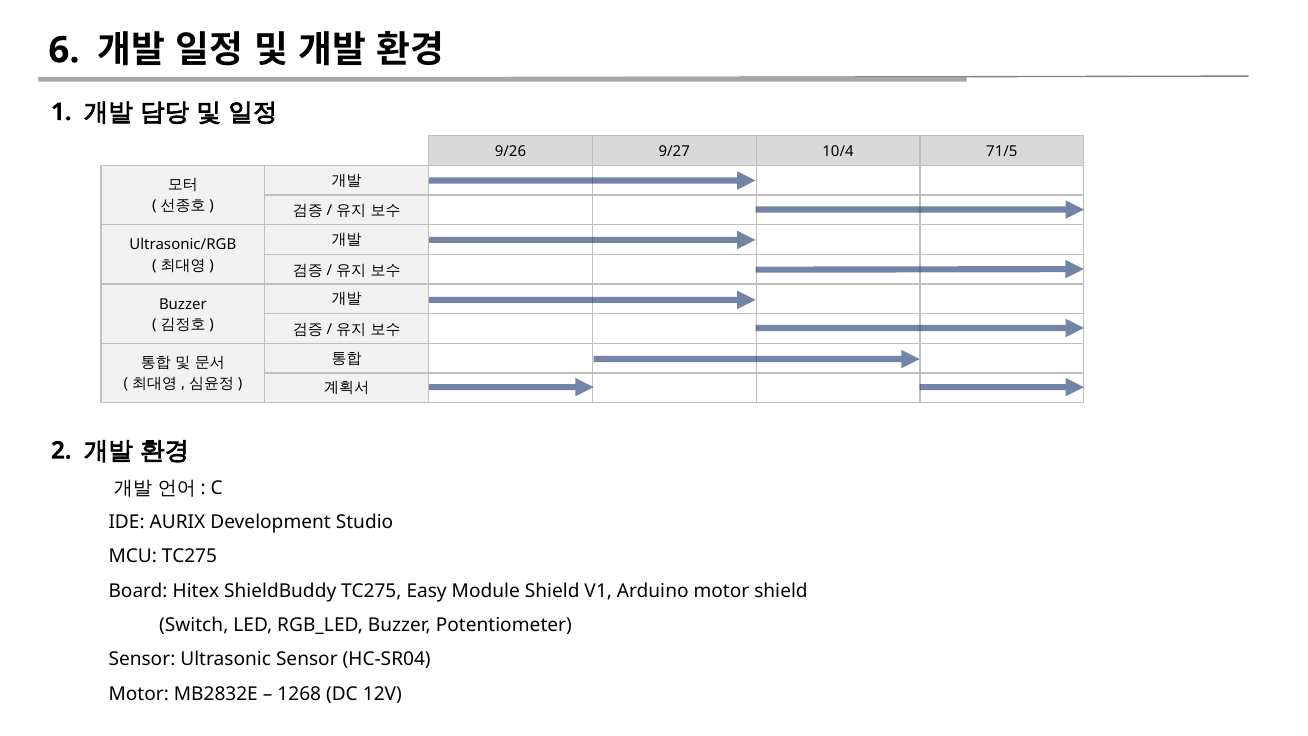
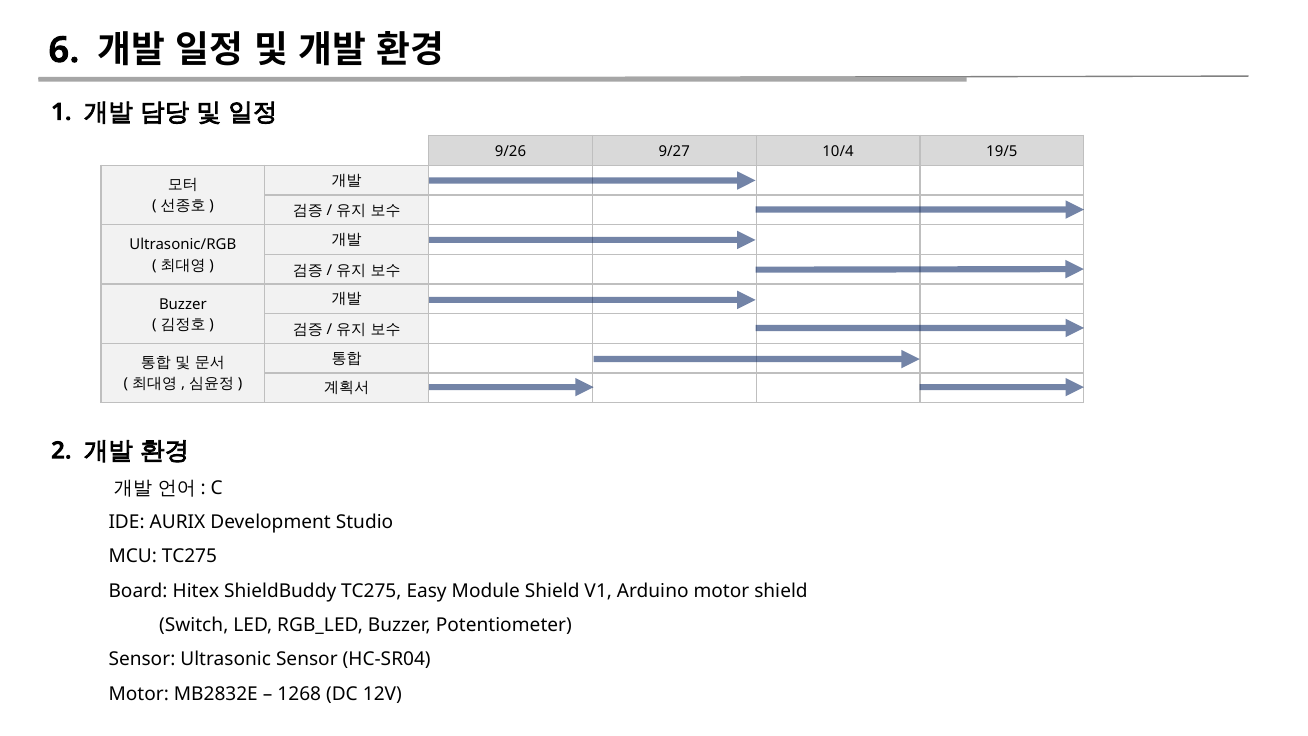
71/5: 71/5 -> 19/5
